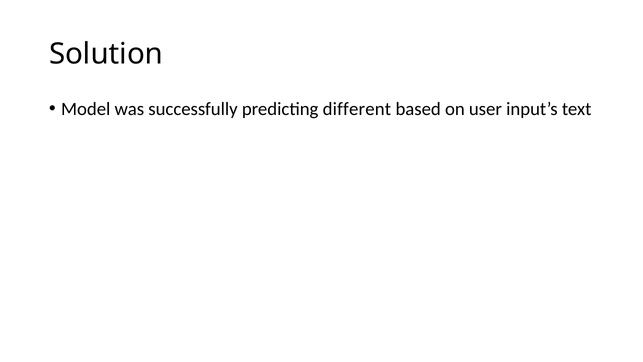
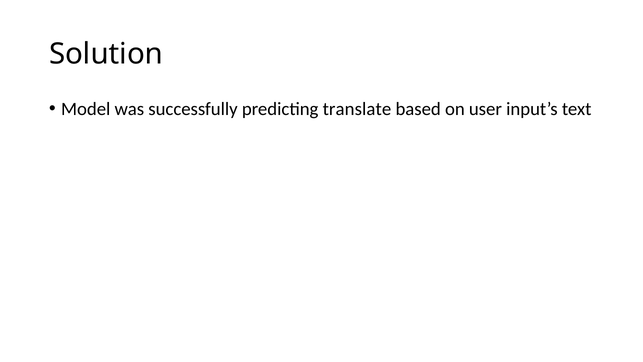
different: different -> translate
